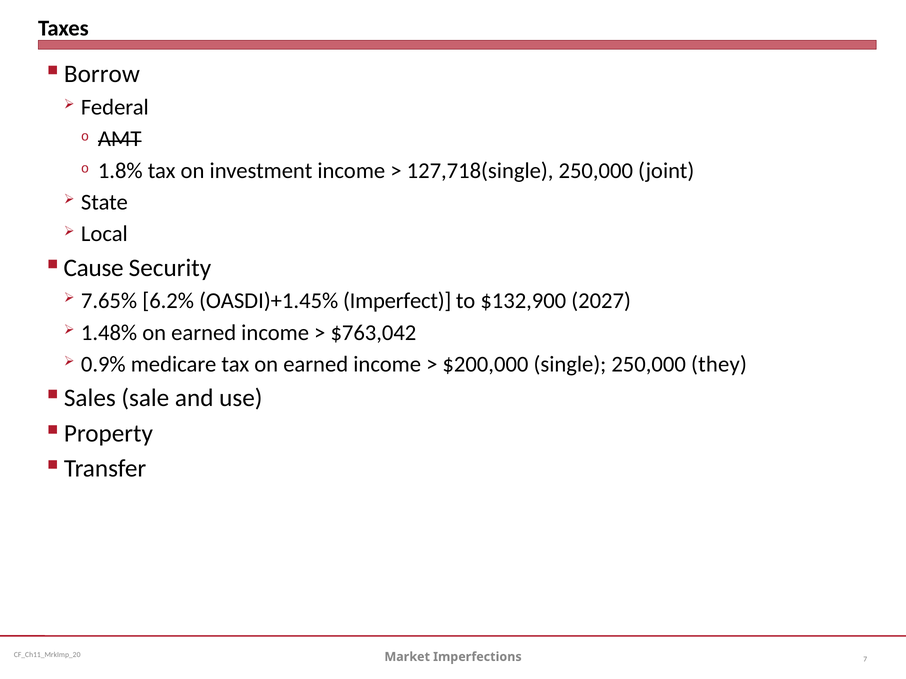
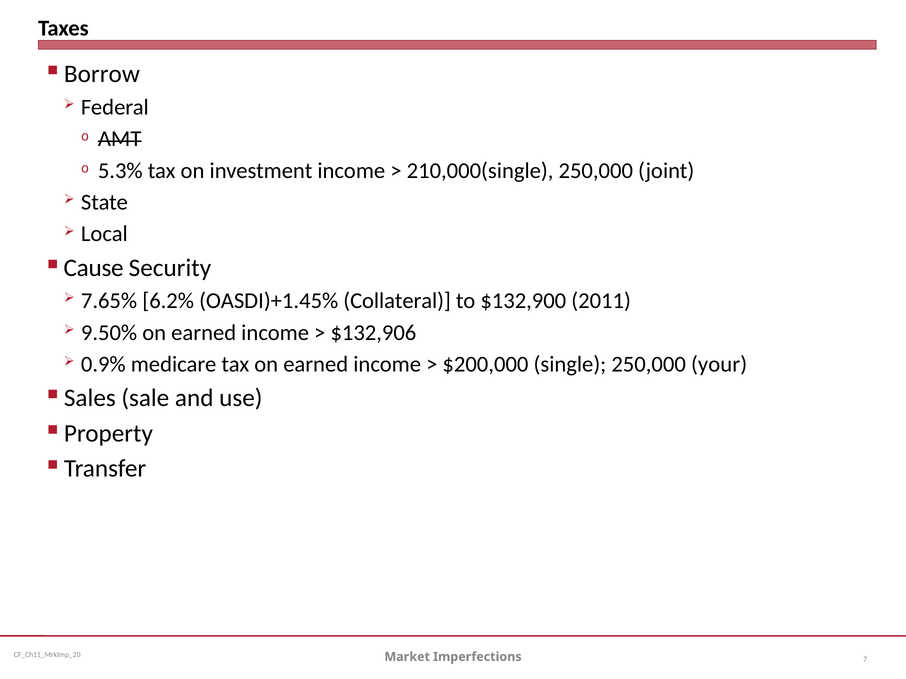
1.8%: 1.8% -> 5.3%
127,718(single: 127,718(single -> 210,000(single
Imperfect: Imperfect -> Collateral
2027: 2027 -> 2011
1.48%: 1.48% -> 9.50%
$763,042: $763,042 -> $132,906
they: they -> your
